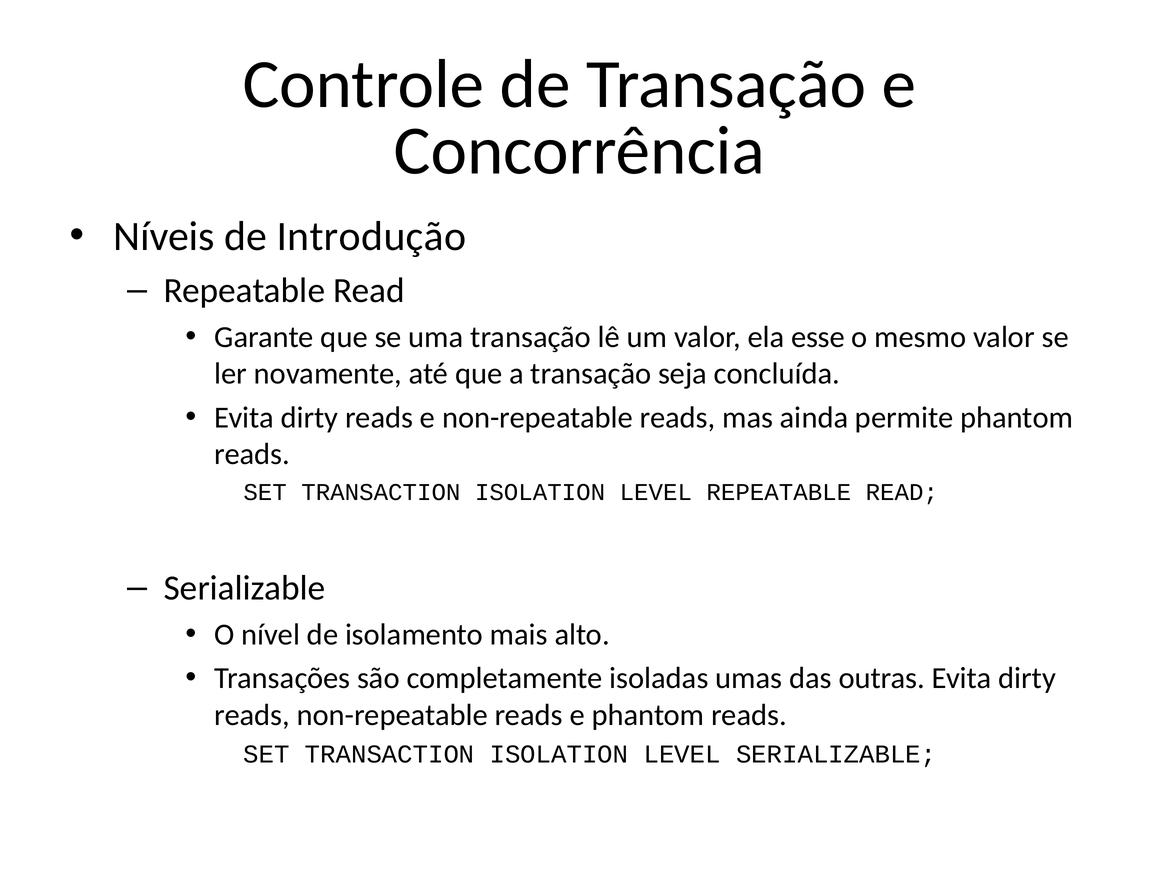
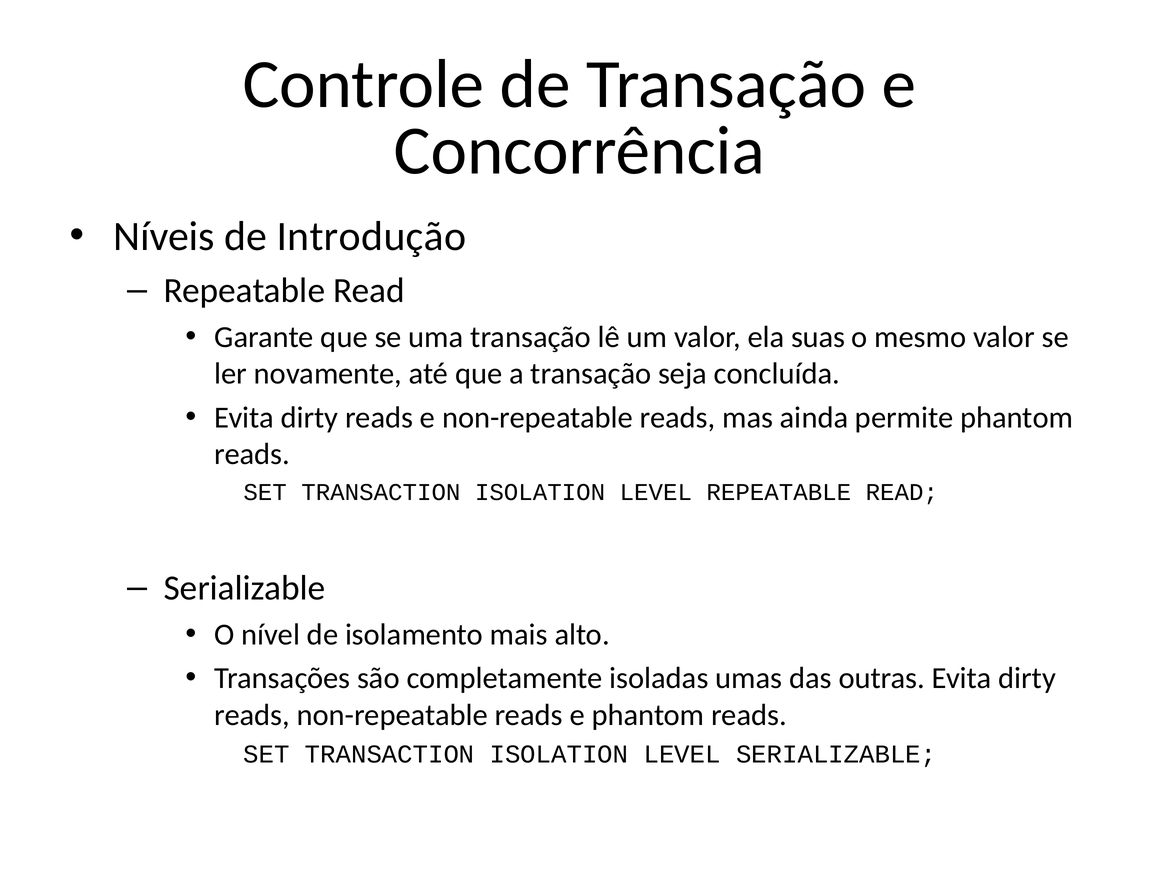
esse: esse -> suas
